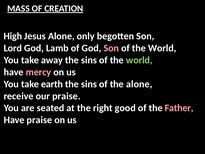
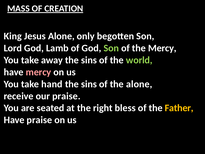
High: High -> King
Son at (111, 48) colour: pink -> light green
World at (162, 48): World -> Mercy
earth: earth -> hand
good: good -> bless
Father colour: pink -> yellow
